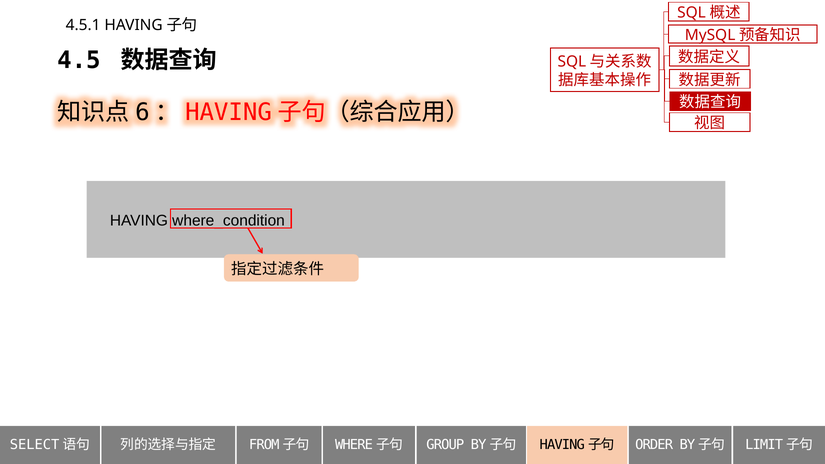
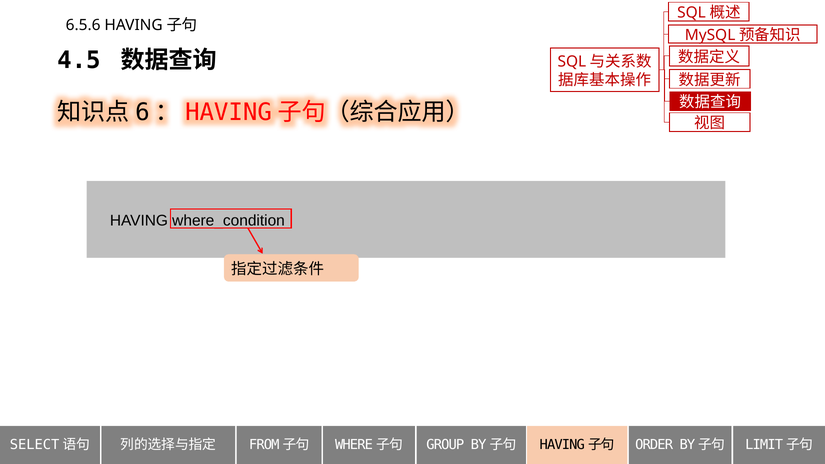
4.5.1: 4.5.1 -> 6.5.6
